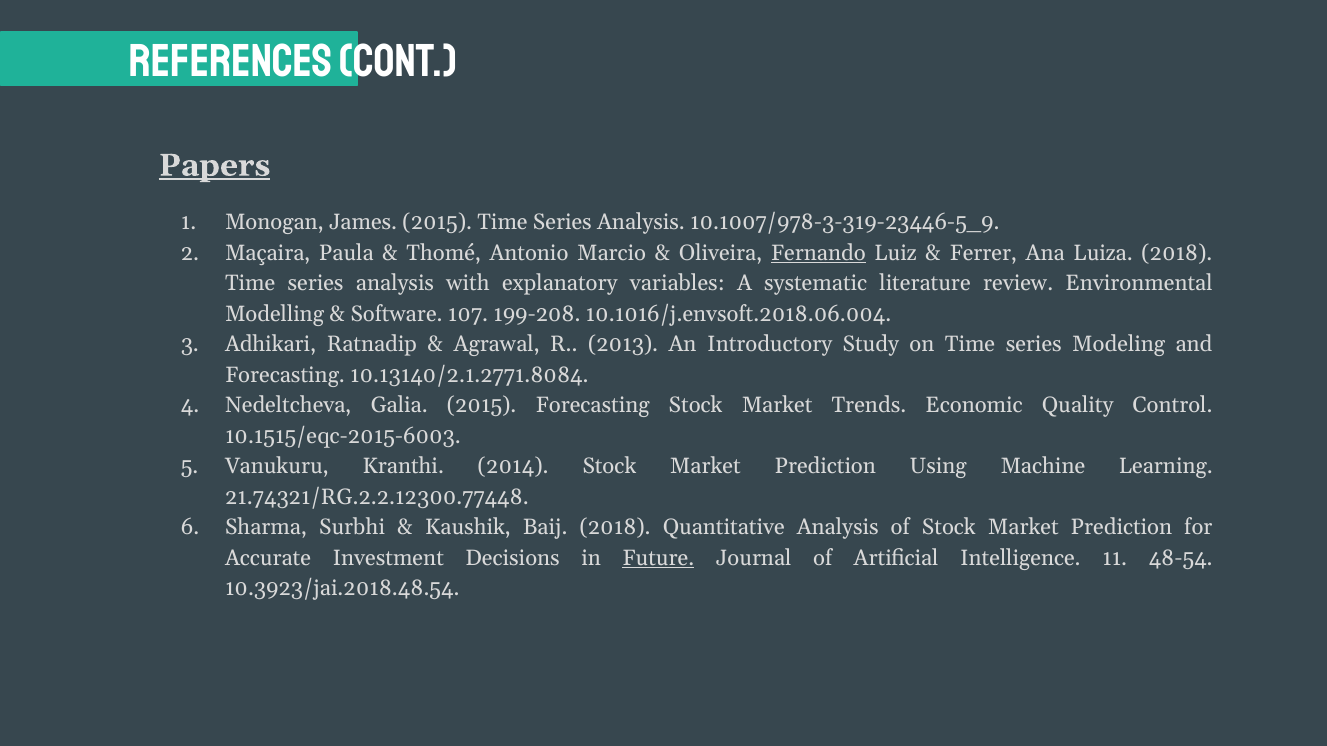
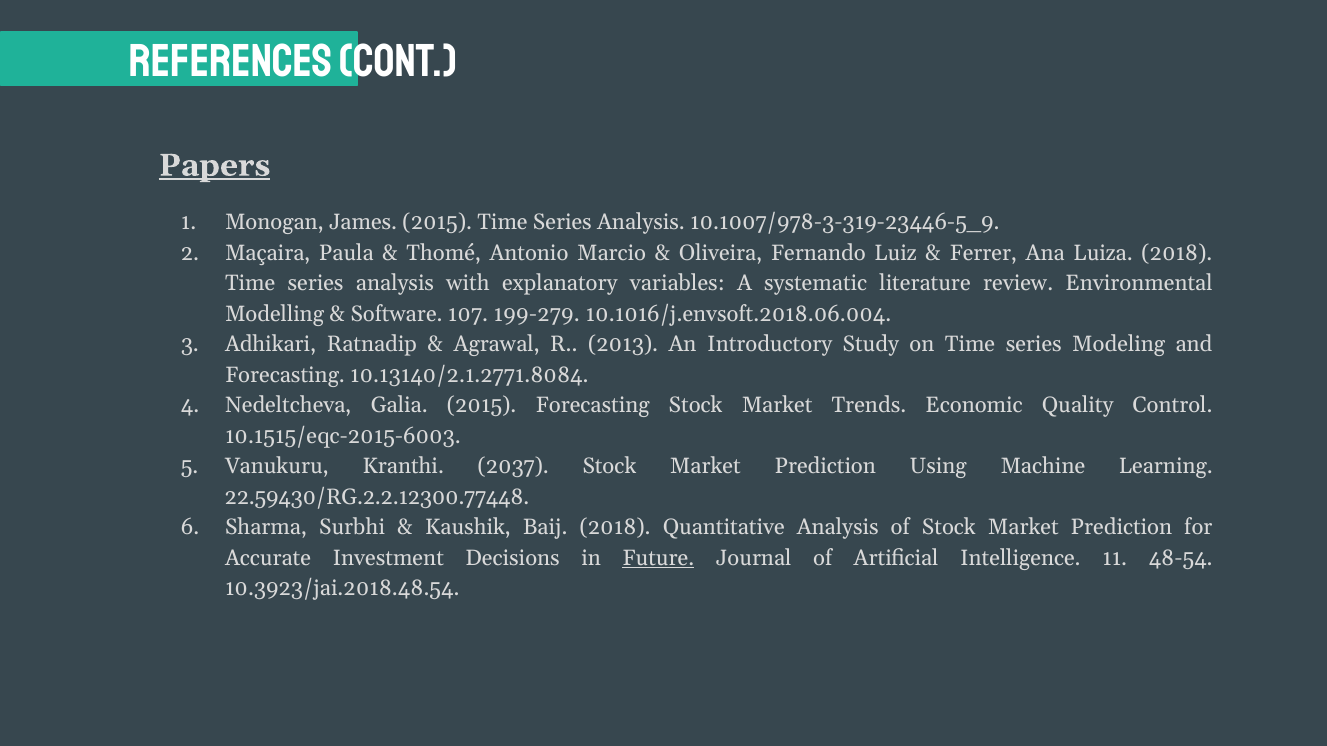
Fernando underline: present -> none
199-208: 199-208 -> 199-279
2014: 2014 -> 2037
21.74321/RG.2.2.12300.77448: 21.74321/RG.2.2.12300.77448 -> 22.59430/RG.2.2.12300.77448
